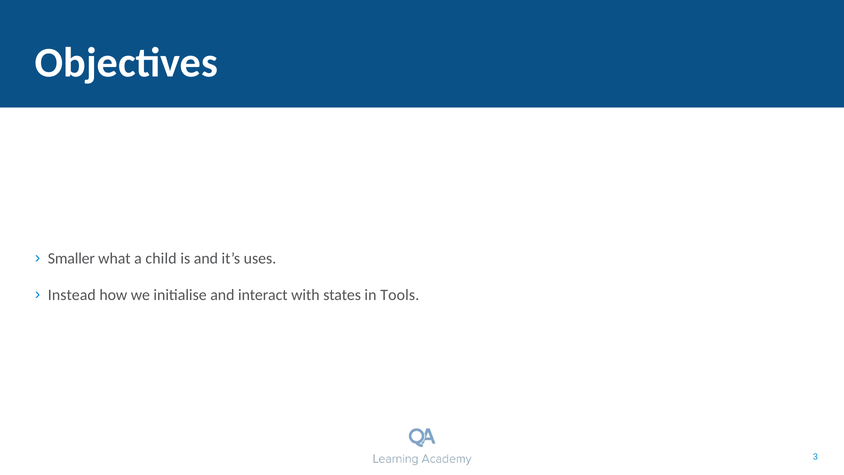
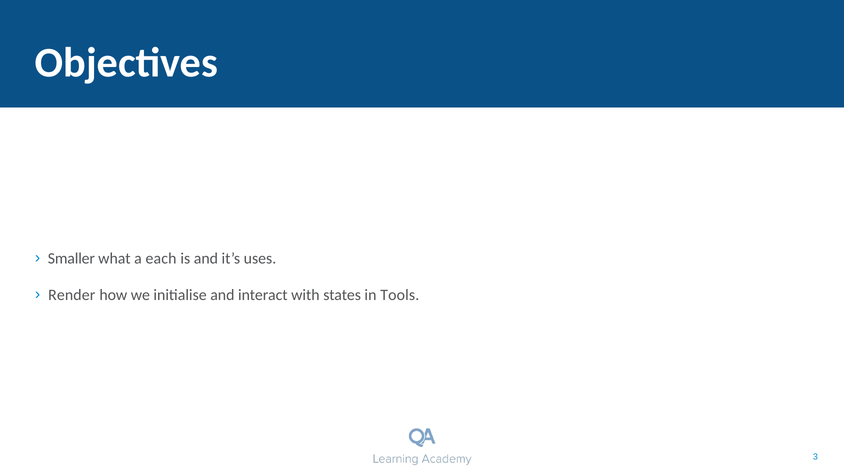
child: child -> each
Instead: Instead -> Render
